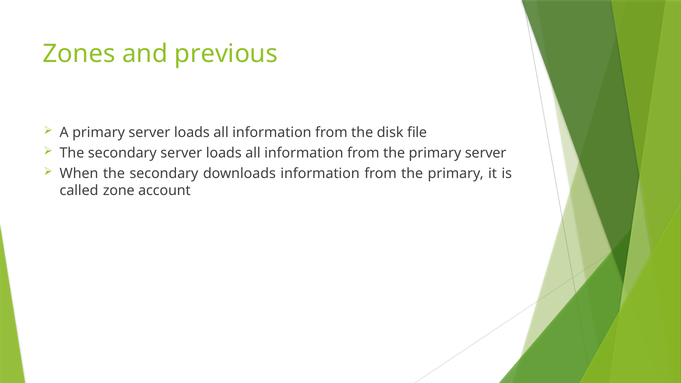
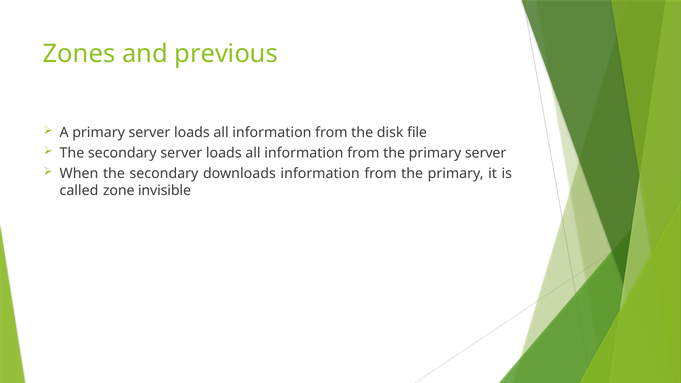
account: account -> invisible
